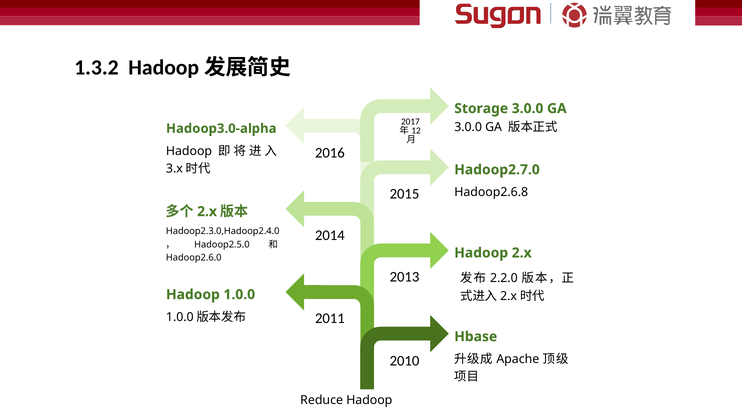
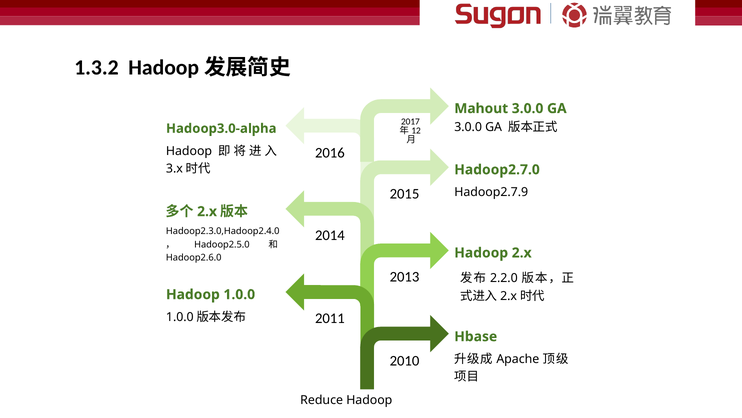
Storage: Storage -> Mahout
Hadoop2.6.8: Hadoop2.6.8 -> Hadoop2.7.9
